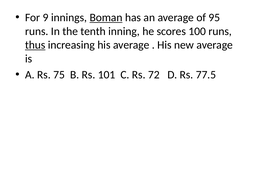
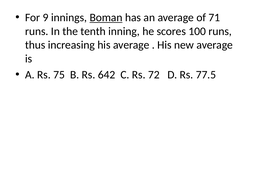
95: 95 -> 71
thus underline: present -> none
101: 101 -> 642
